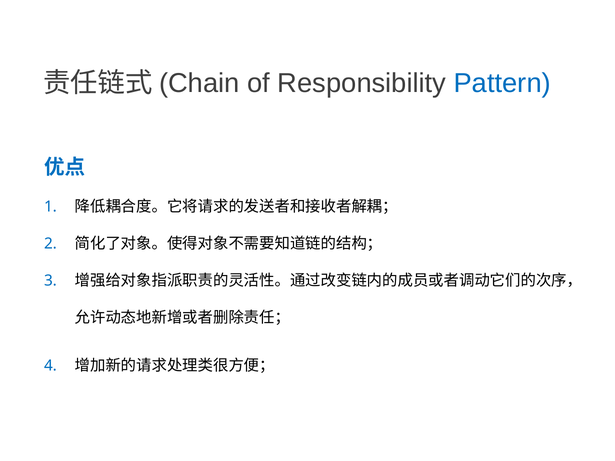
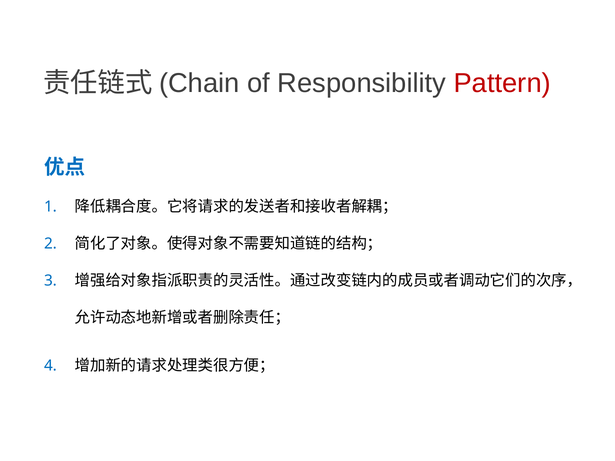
Pattern colour: blue -> red
